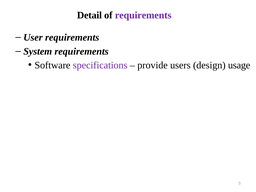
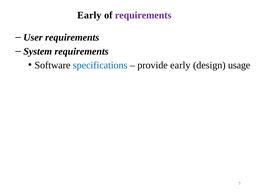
Detail at (89, 15): Detail -> Early
specifications colour: purple -> blue
provide users: users -> early
